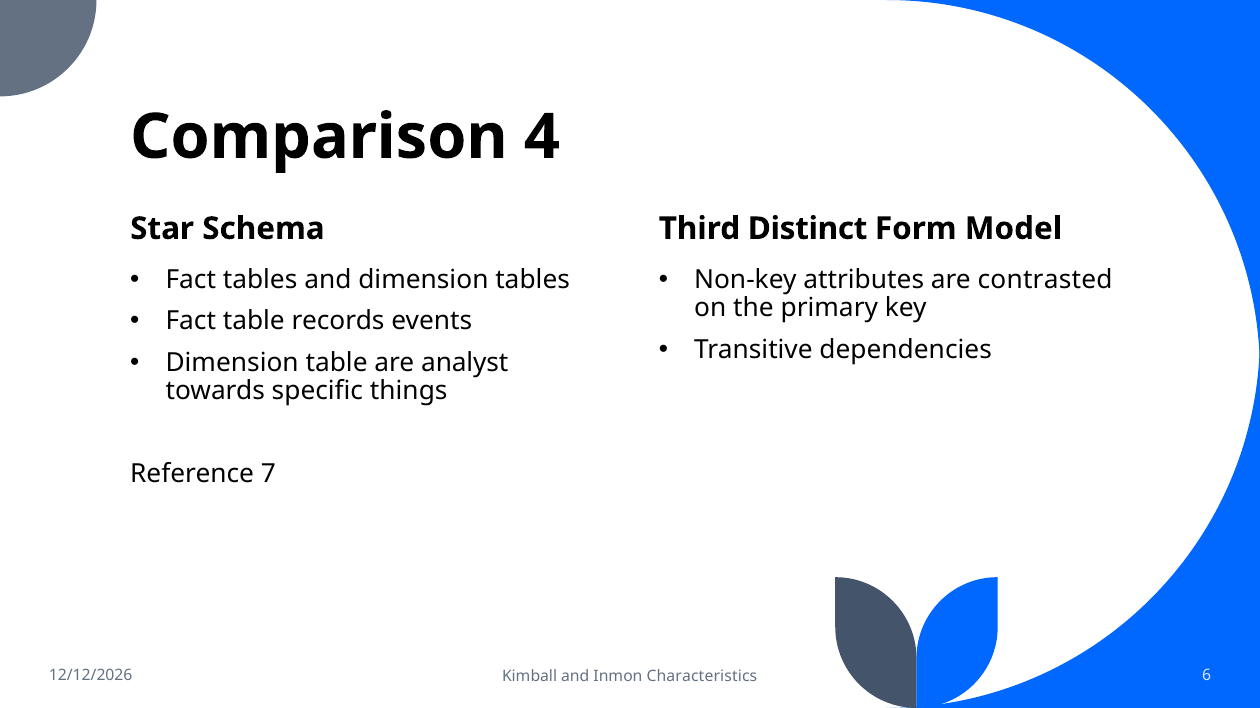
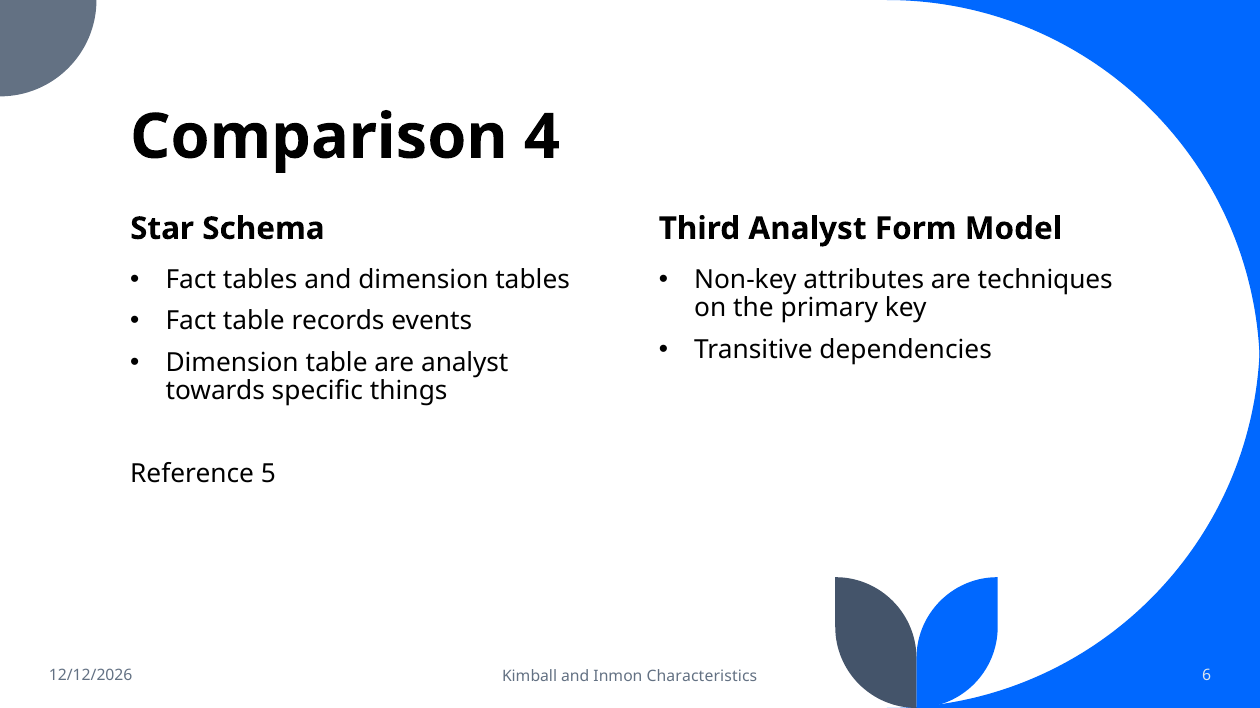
Third Distinct: Distinct -> Analyst
contrasted: contrasted -> techniques
7: 7 -> 5
